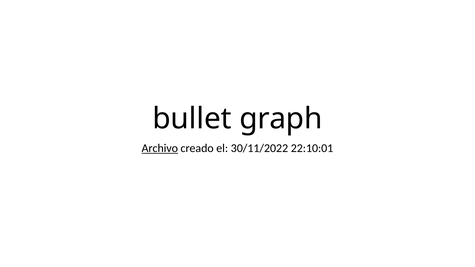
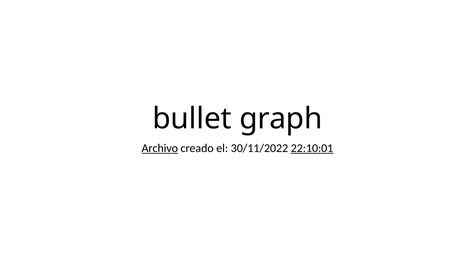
22:10:01 underline: none -> present
